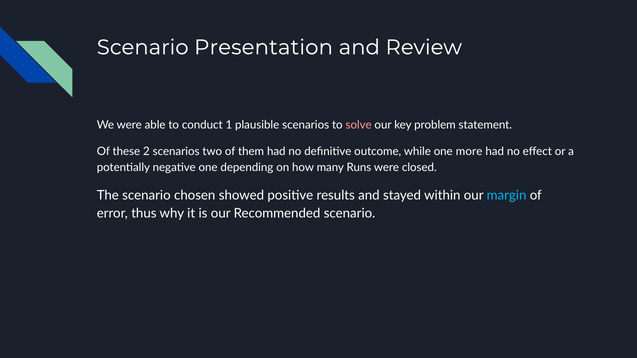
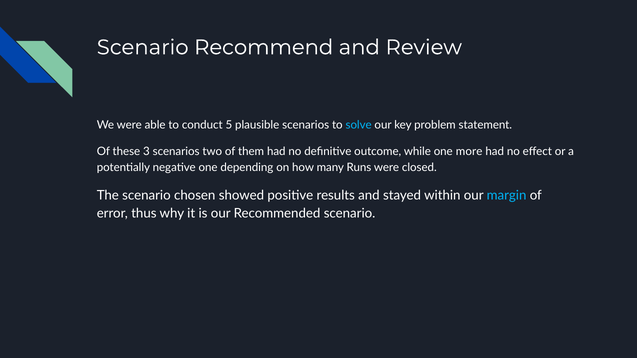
Presentation: Presentation -> Recommend
1: 1 -> 5
solve colour: pink -> light blue
2: 2 -> 3
